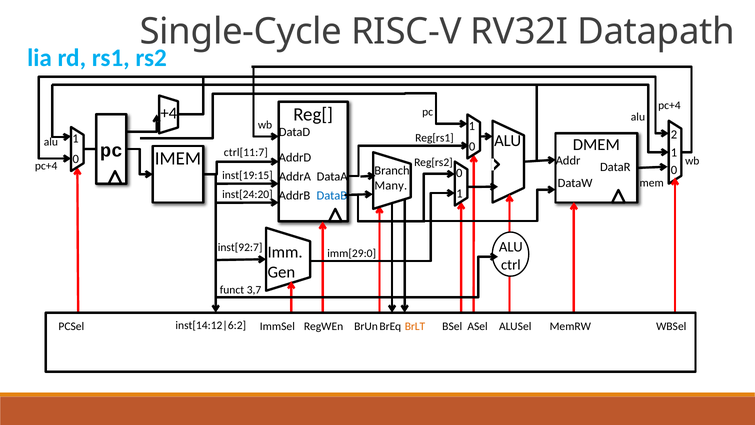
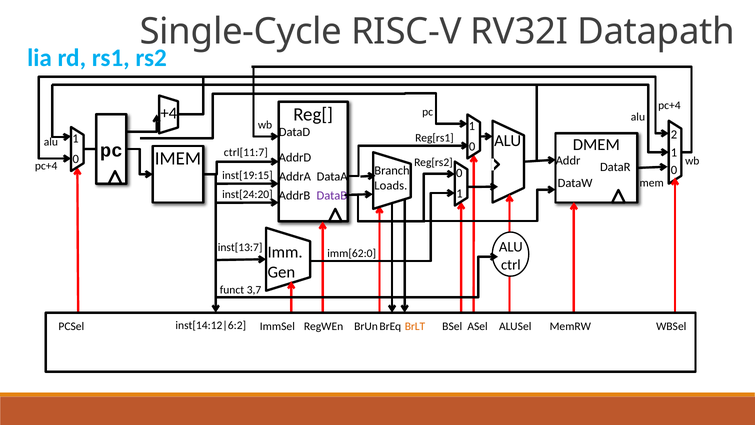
Many: Many -> Loads
DataB colour: blue -> purple
inst[92:7: inst[92:7 -> inst[13:7
imm[29:0: imm[29:0 -> imm[62:0
